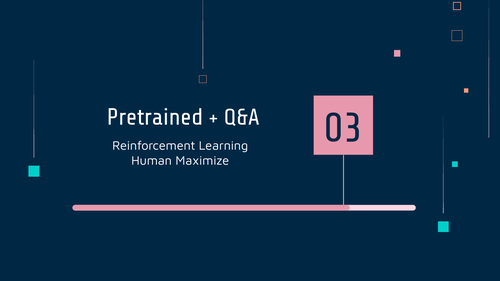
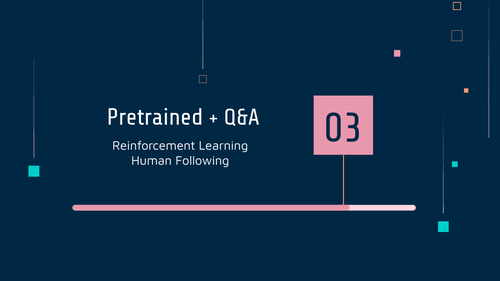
Maximize: Maximize -> Following
